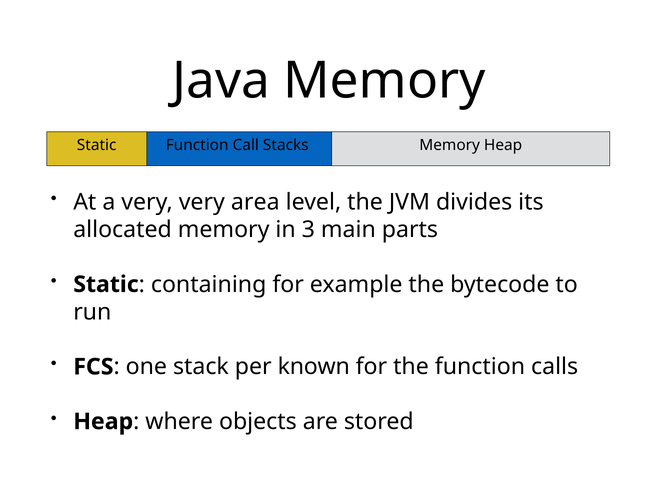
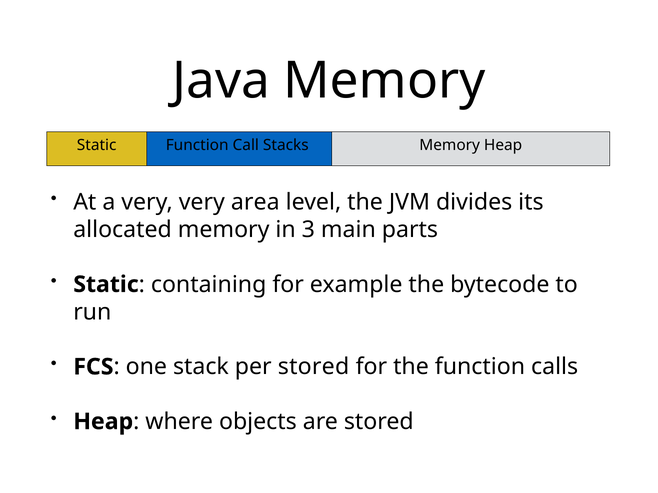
per known: known -> stored
